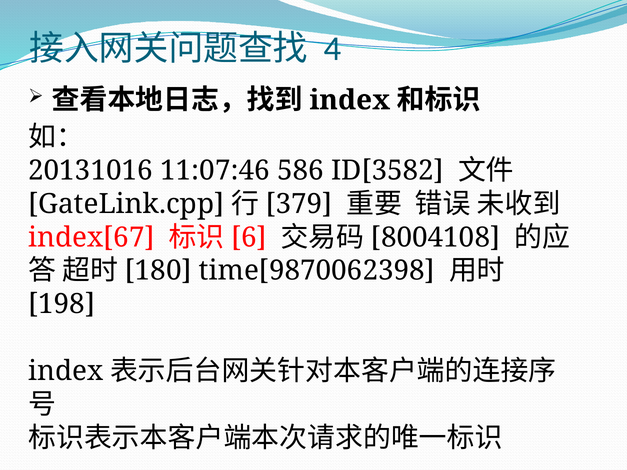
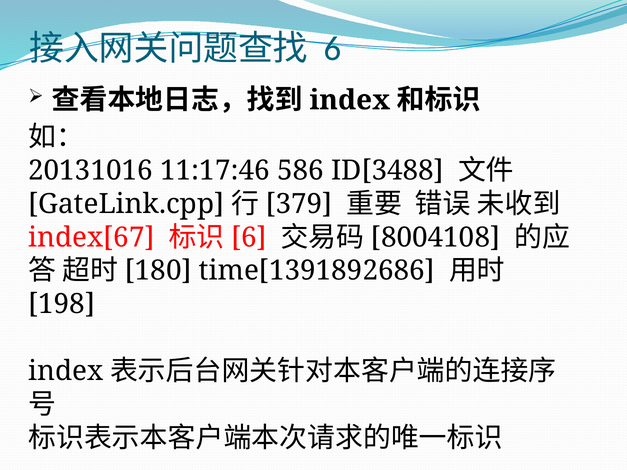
4 at (333, 49): 4 -> 6
11:07:46: 11:07:46 -> 11:17:46
ID[3582: ID[3582 -> ID[3488
time[9870062398: time[9870062398 -> time[1391892686
